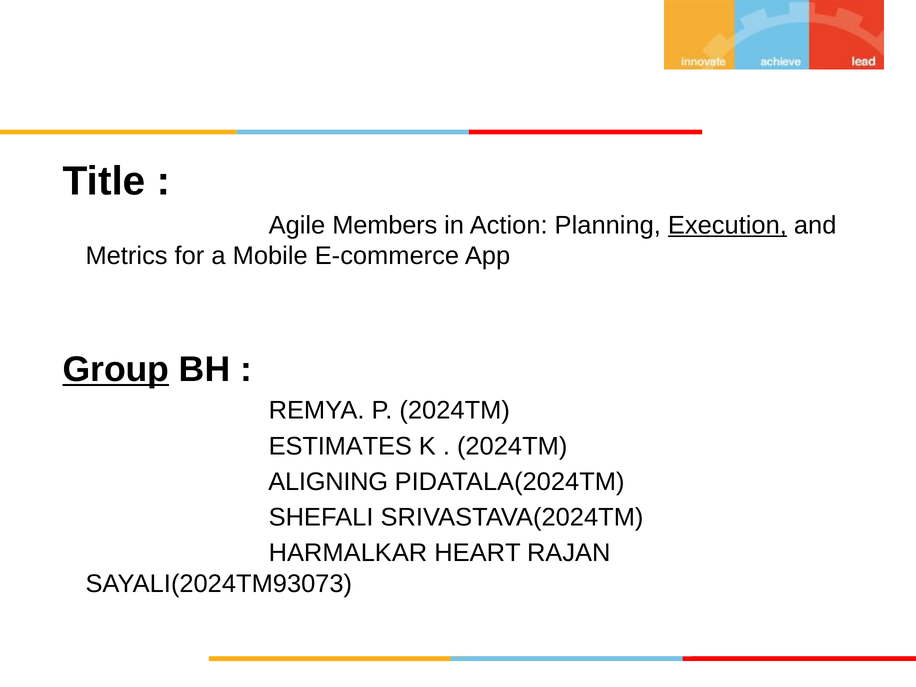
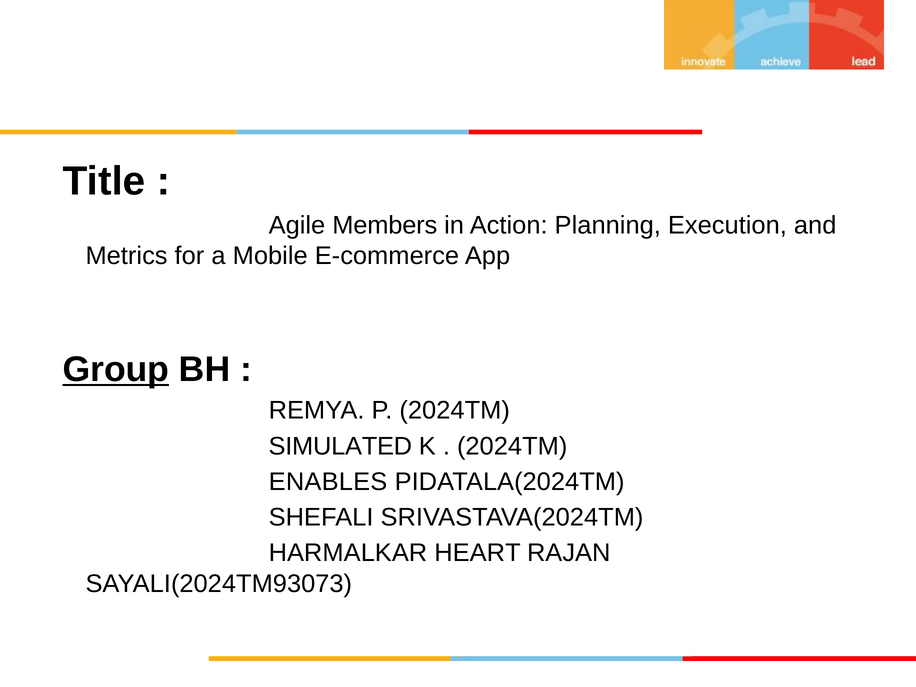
Execution underline: present -> none
ESTIMATES: ESTIMATES -> SIMULATED
ALIGNING: ALIGNING -> ENABLES
